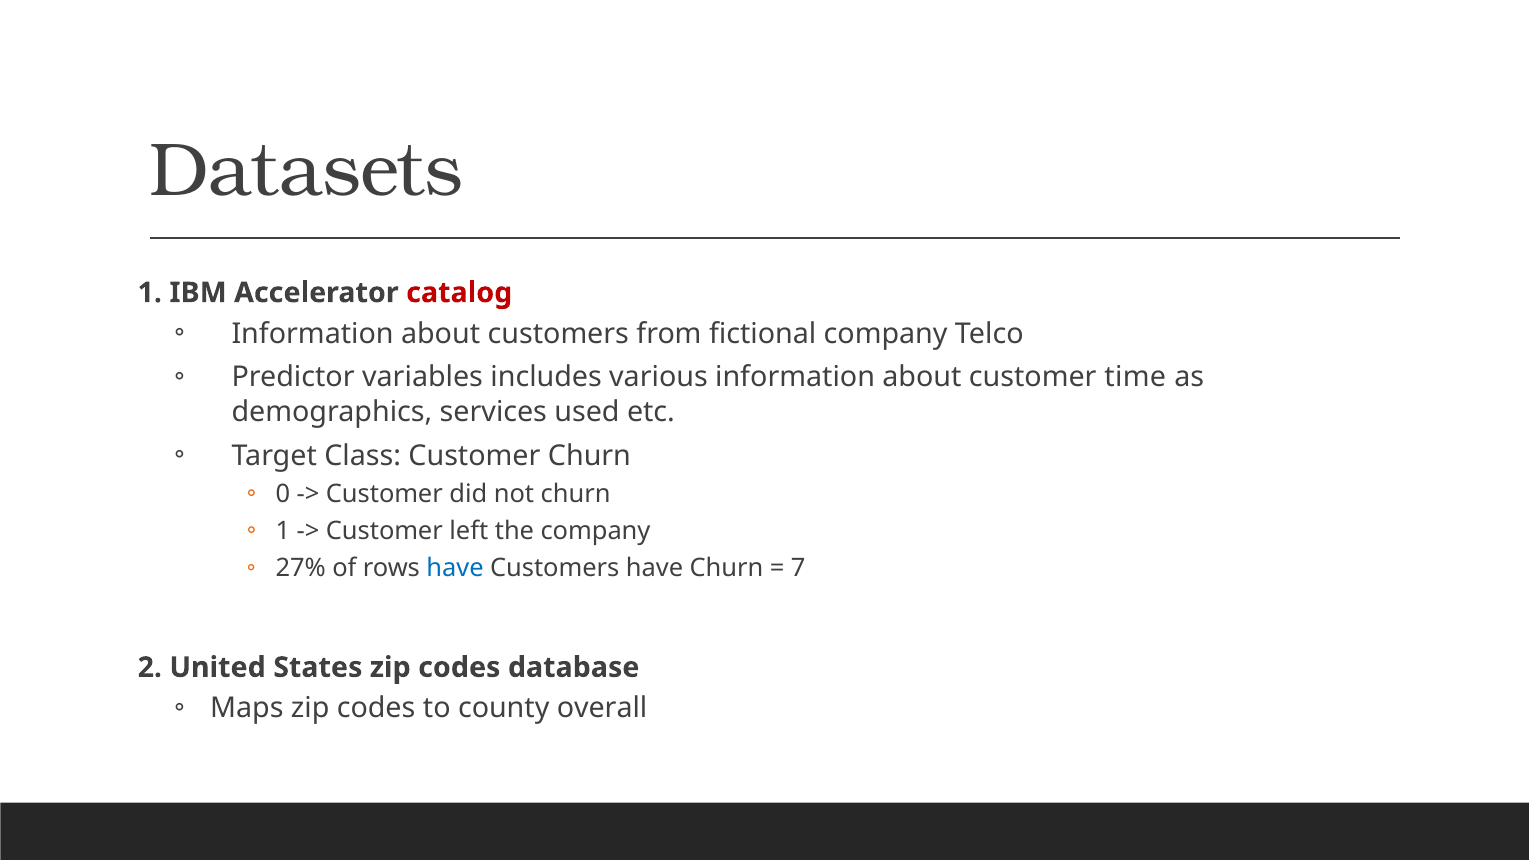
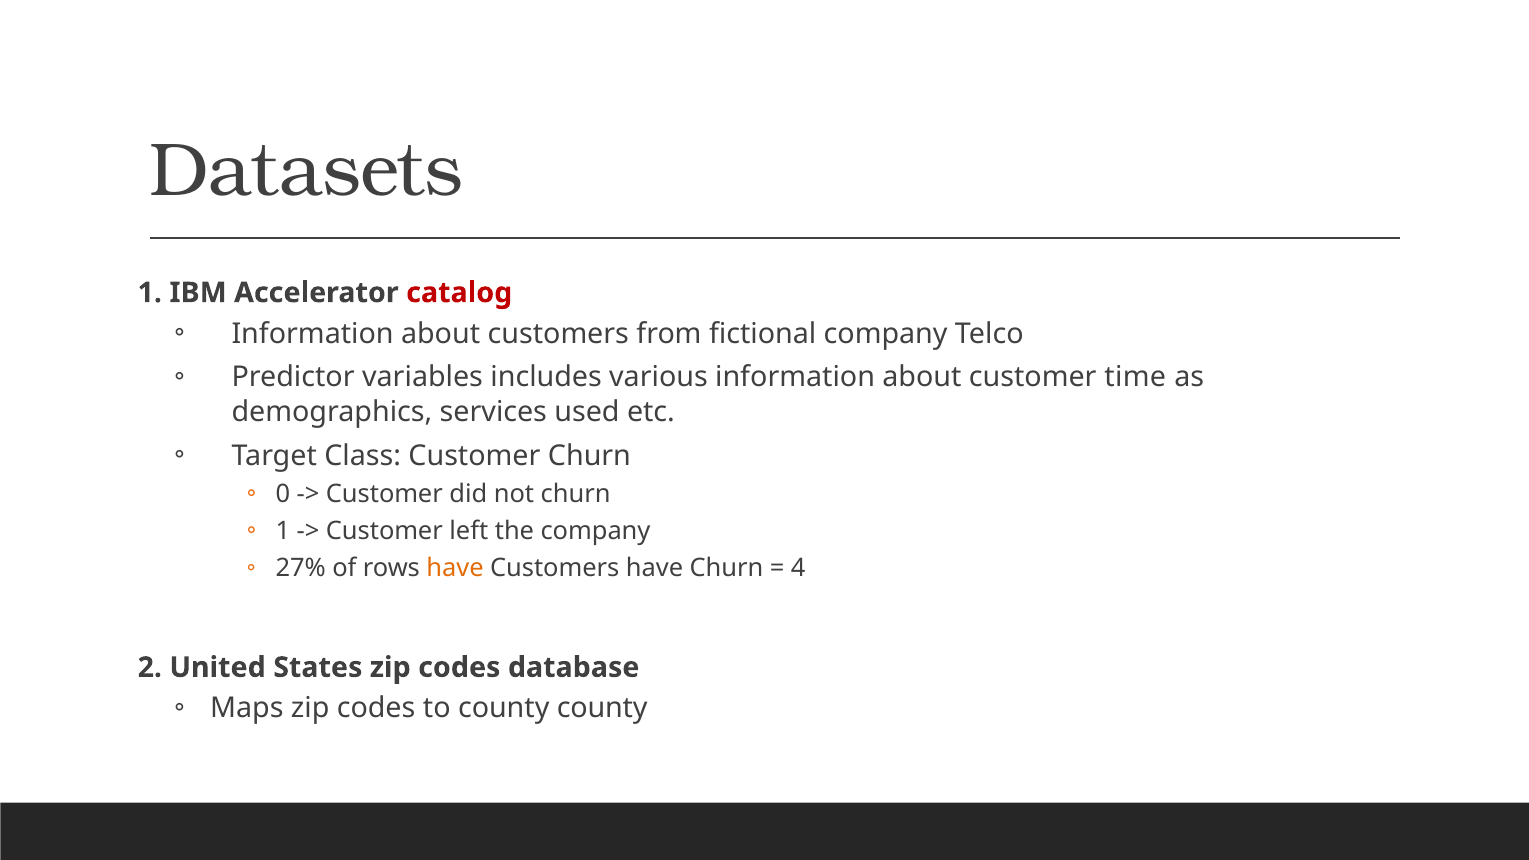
have at (455, 568) colour: blue -> orange
7: 7 -> 4
county overall: overall -> county
